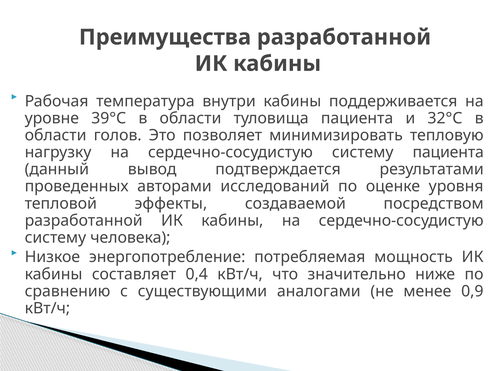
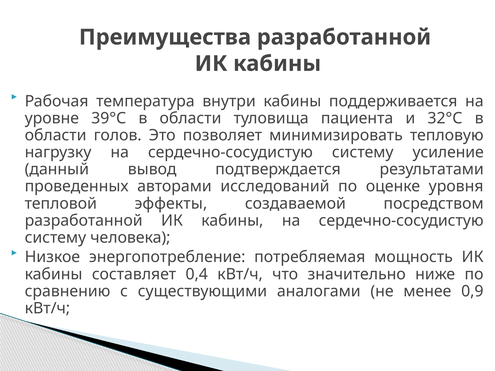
систему пациента: пациента -> усиление
